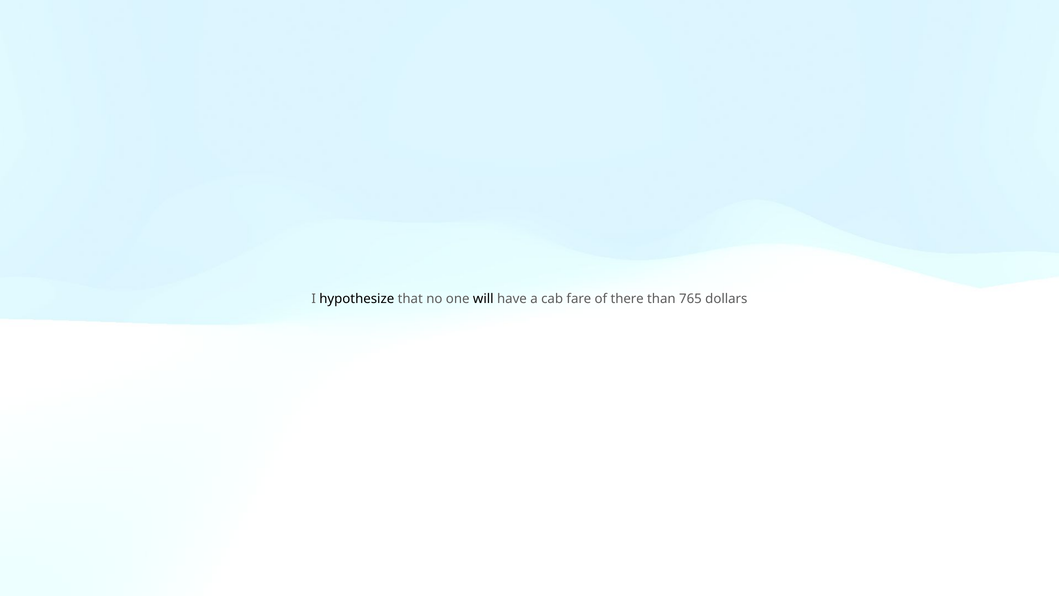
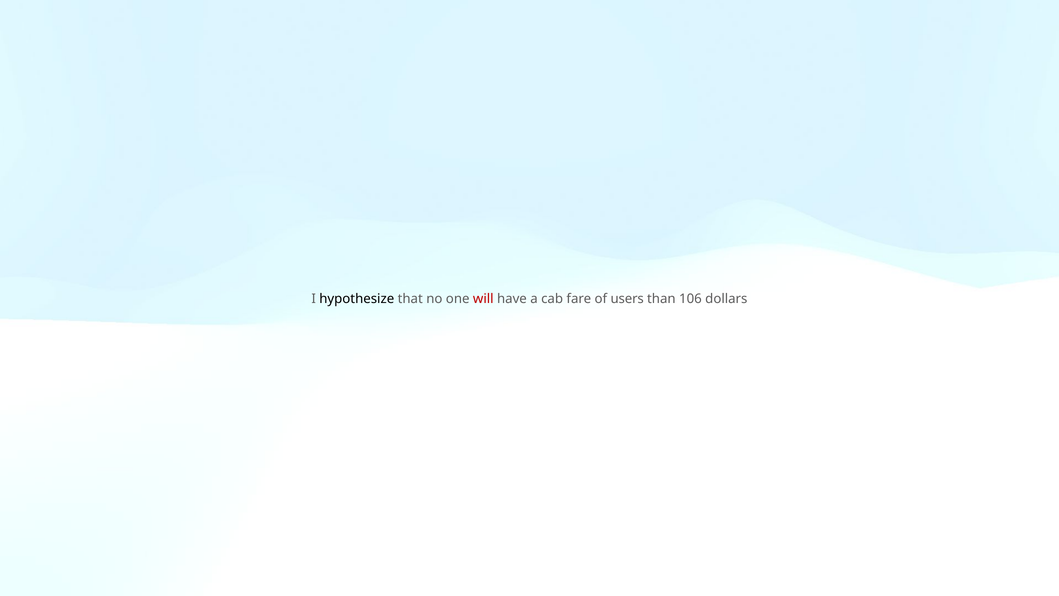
will colour: black -> red
there: there -> users
765: 765 -> 106
